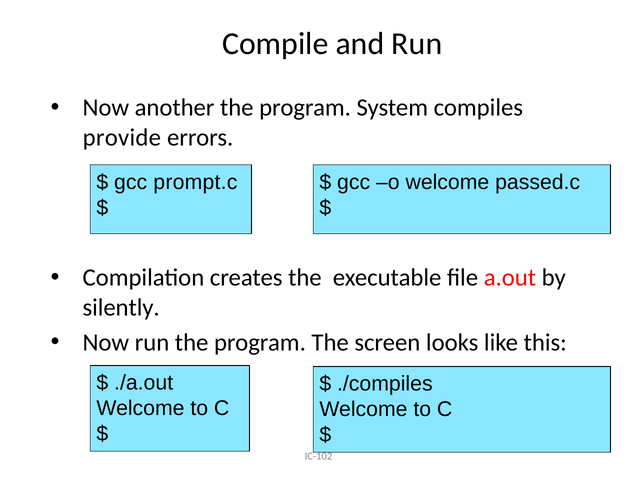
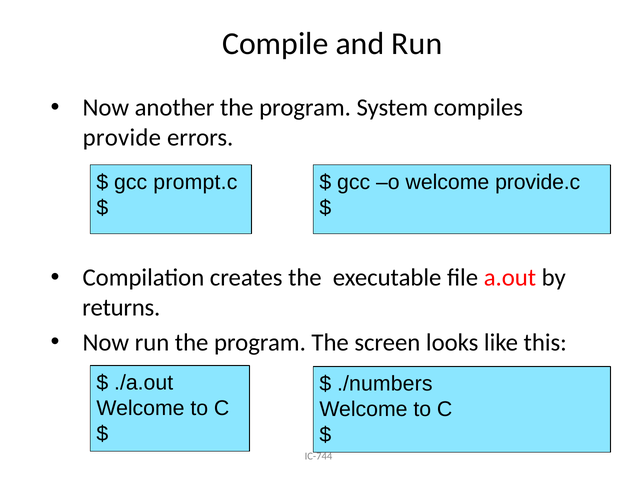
passed.c: passed.c -> provide.c
silently: silently -> returns
./compiles: ./compiles -> ./numbers
IC-102: IC-102 -> IC-744
